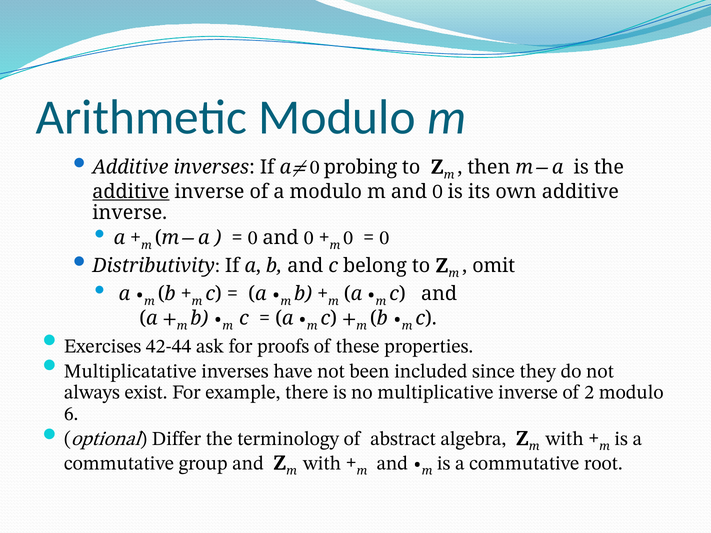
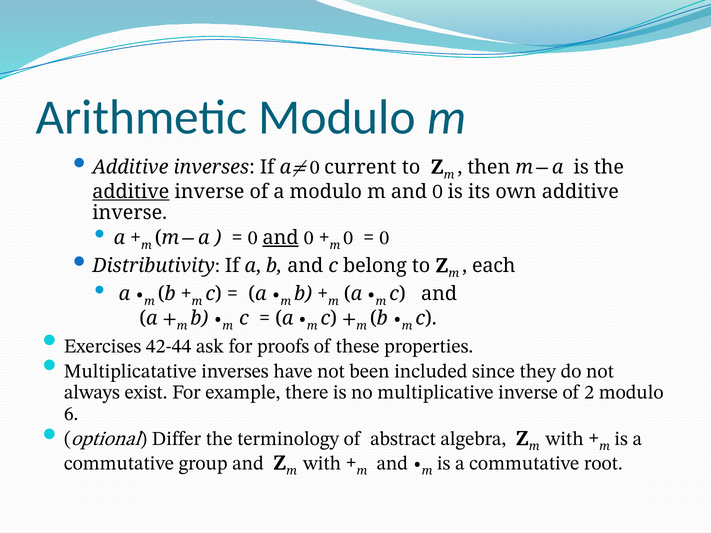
probing: probing -> current
and at (281, 238) underline: none -> present
omit: omit -> each
